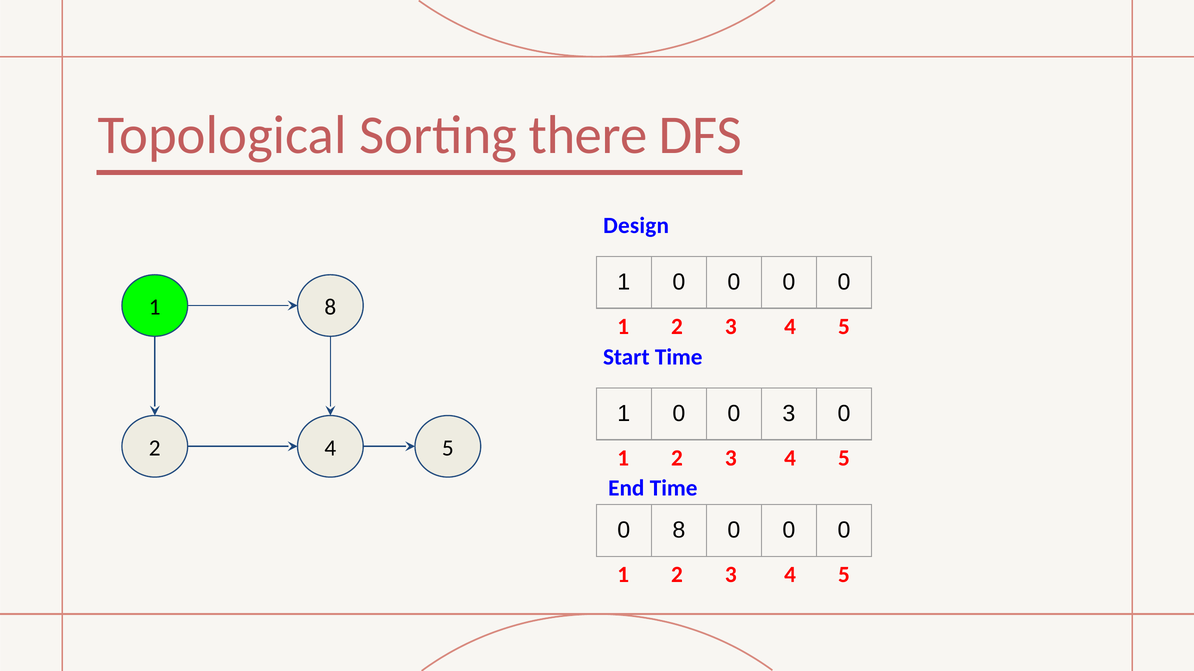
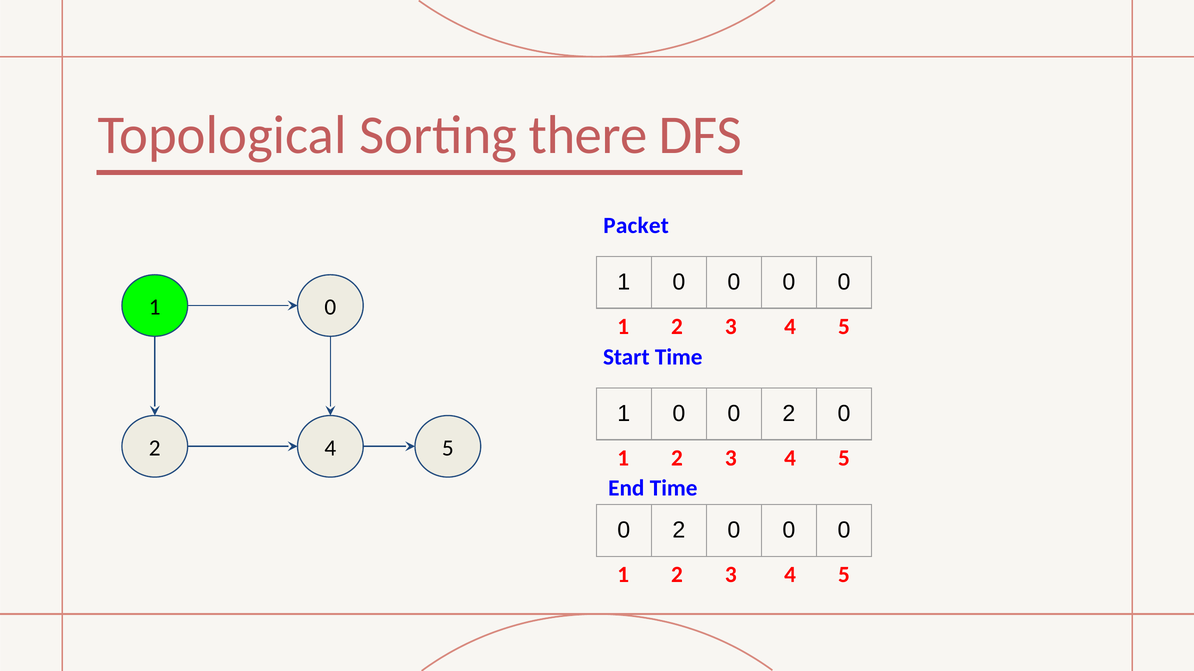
Design: Design -> Packet
8 at (330, 307): 8 -> 0
0 0 3: 3 -> 2
8 at (679, 530): 8 -> 2
